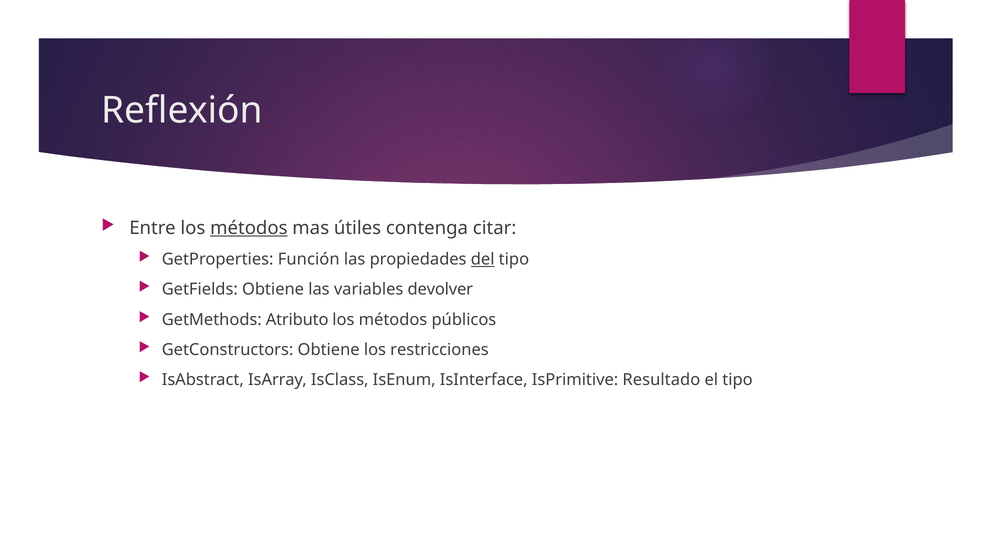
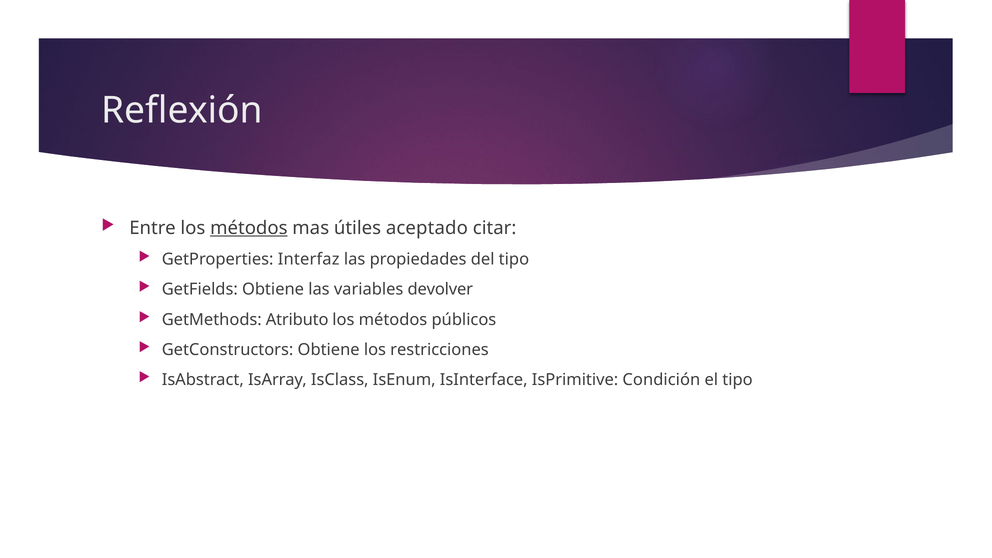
contenga: contenga -> aceptado
Función: Función -> Interfaz
del underline: present -> none
Resultado: Resultado -> Condición
